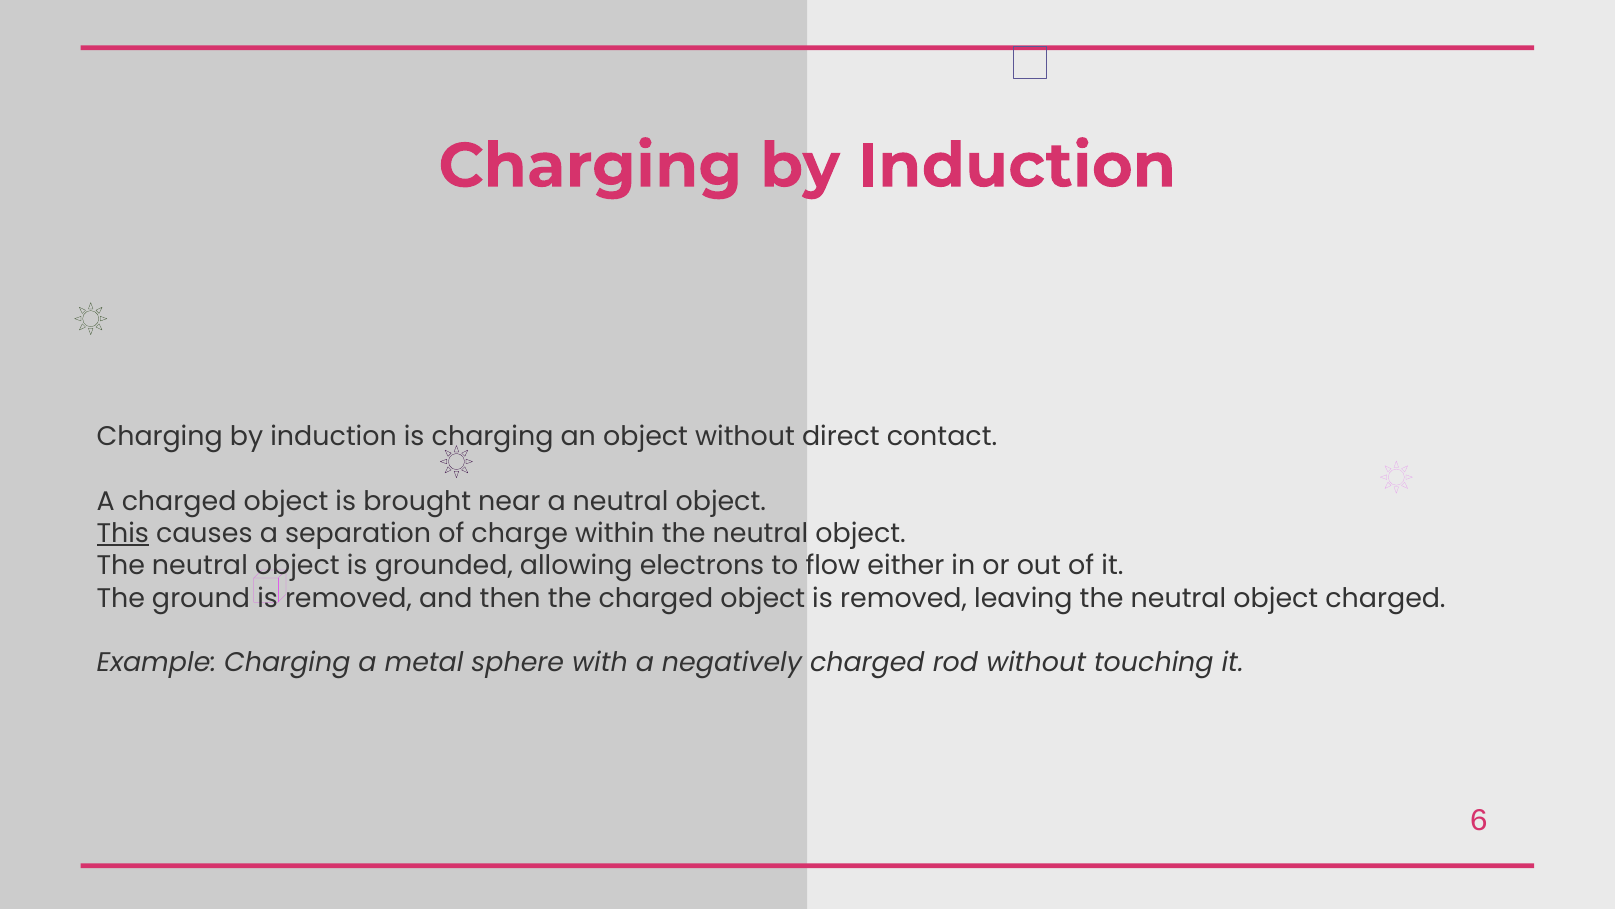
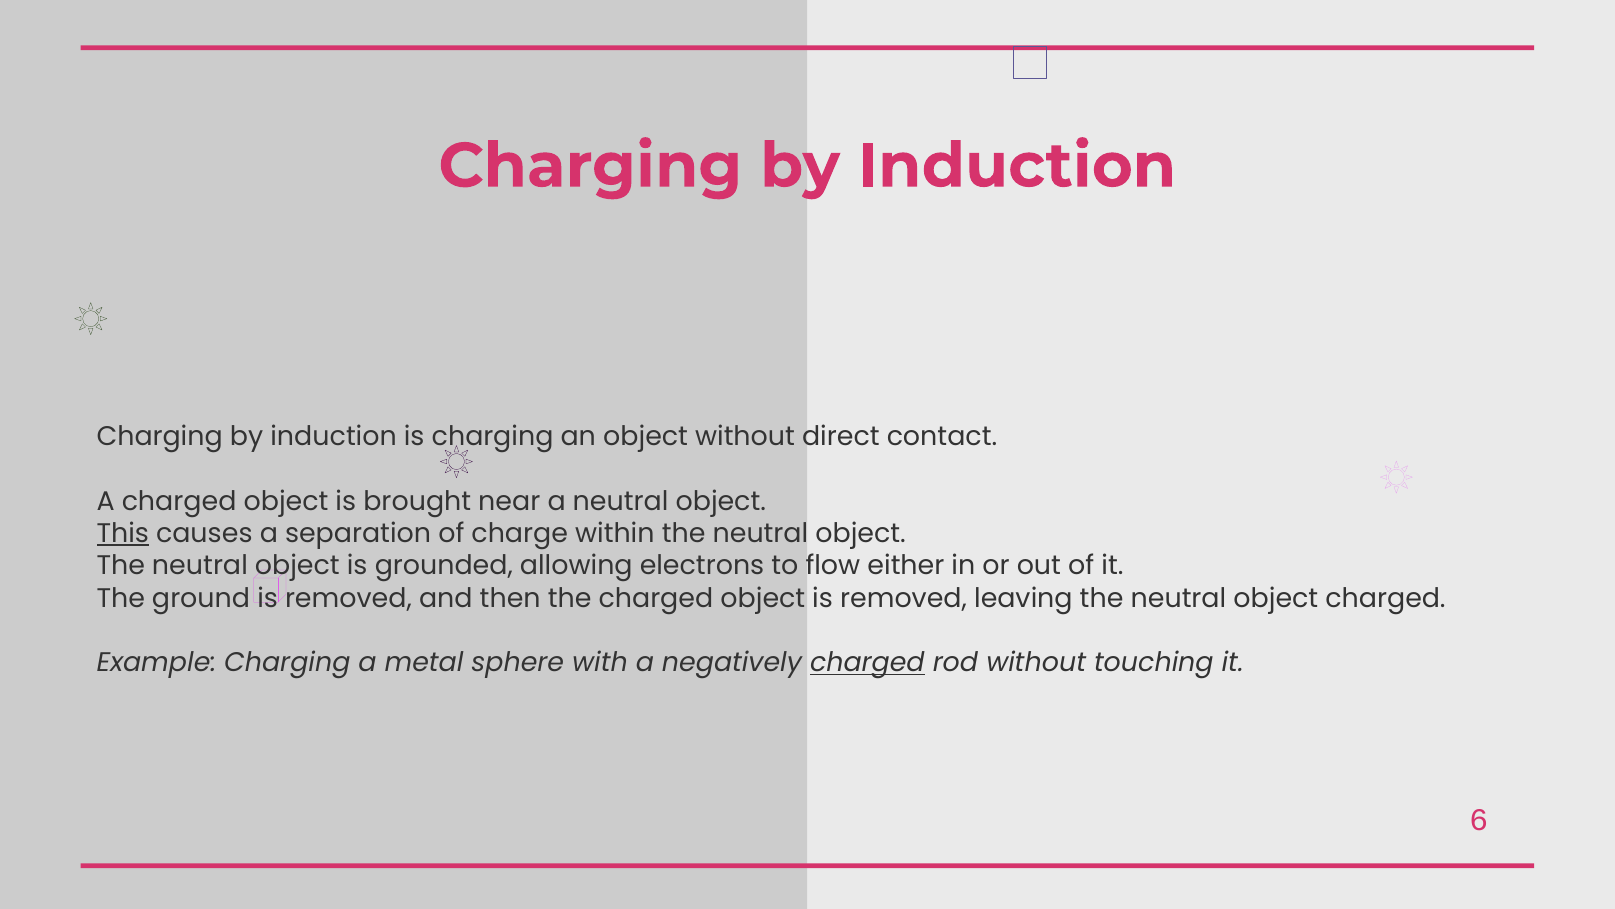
charged at (867, 662) underline: none -> present
